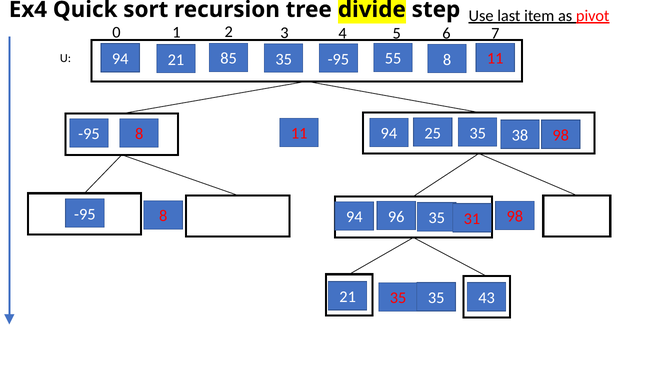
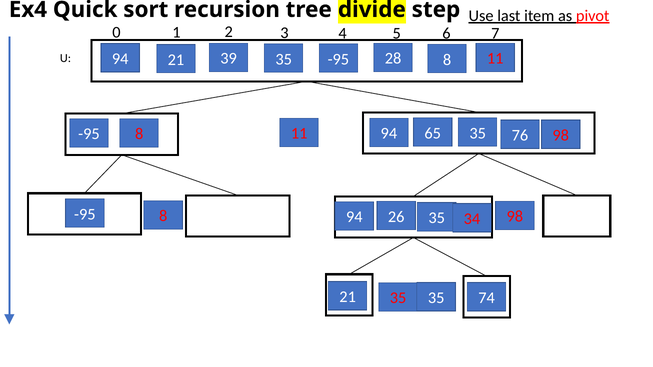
85: 85 -> 39
55: 55 -> 28
25: 25 -> 65
38: 38 -> 76
96: 96 -> 26
31: 31 -> 34
43: 43 -> 74
